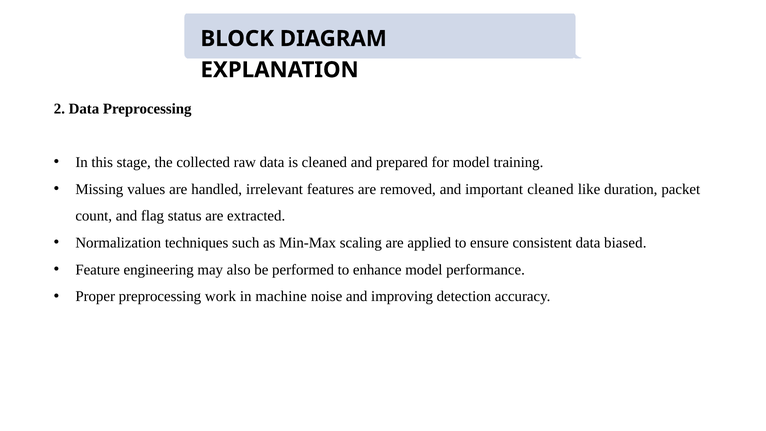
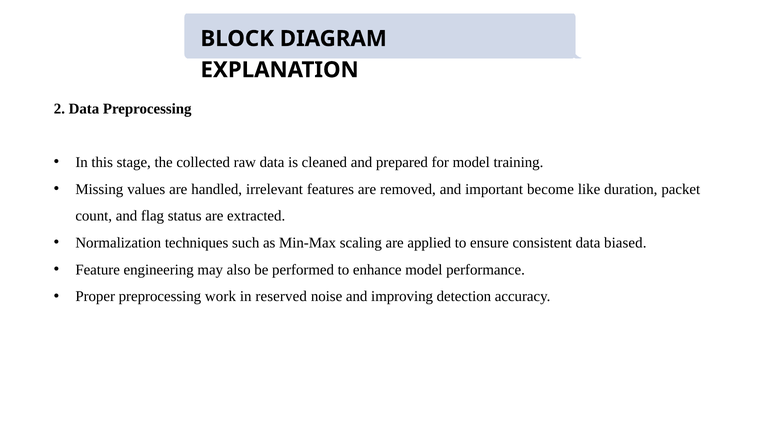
important cleaned: cleaned -> become
machine: machine -> reserved
